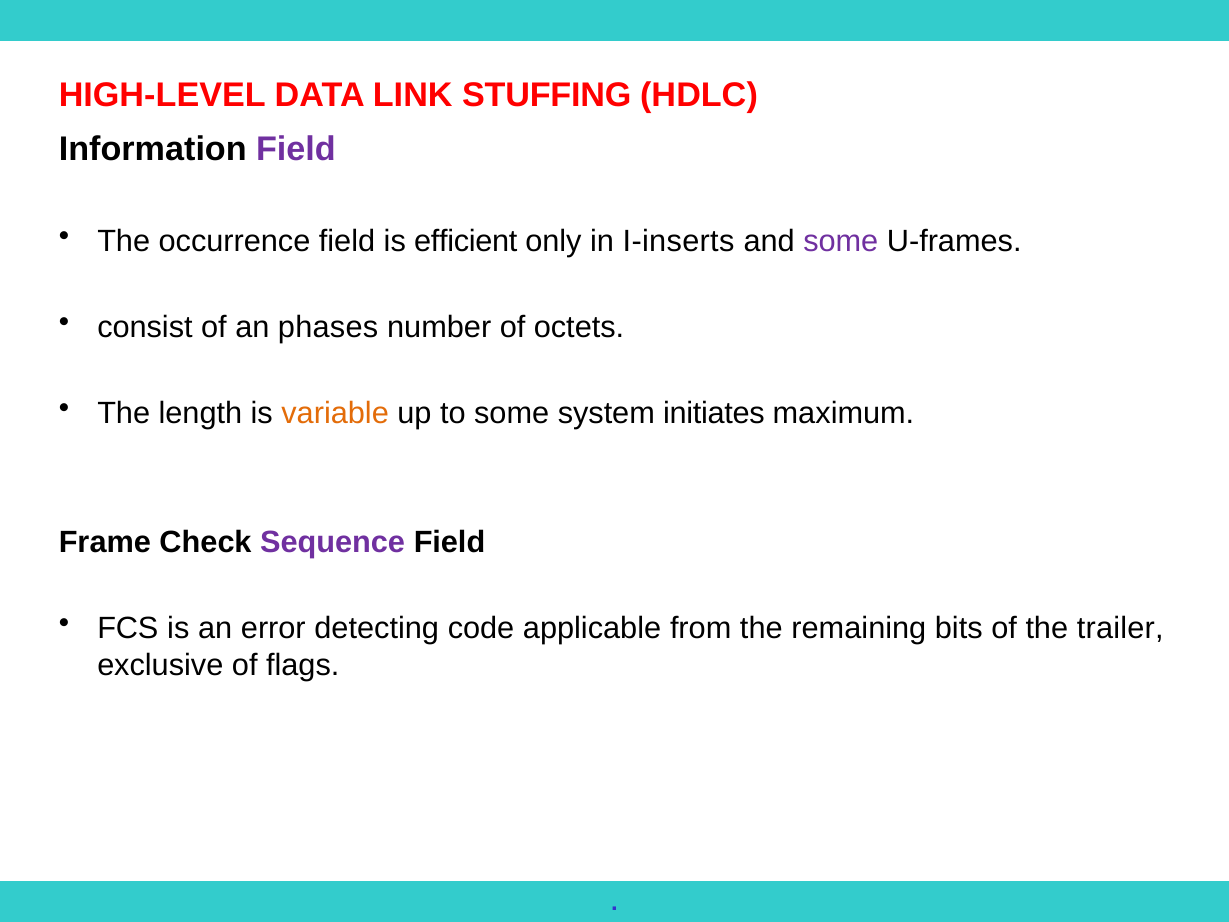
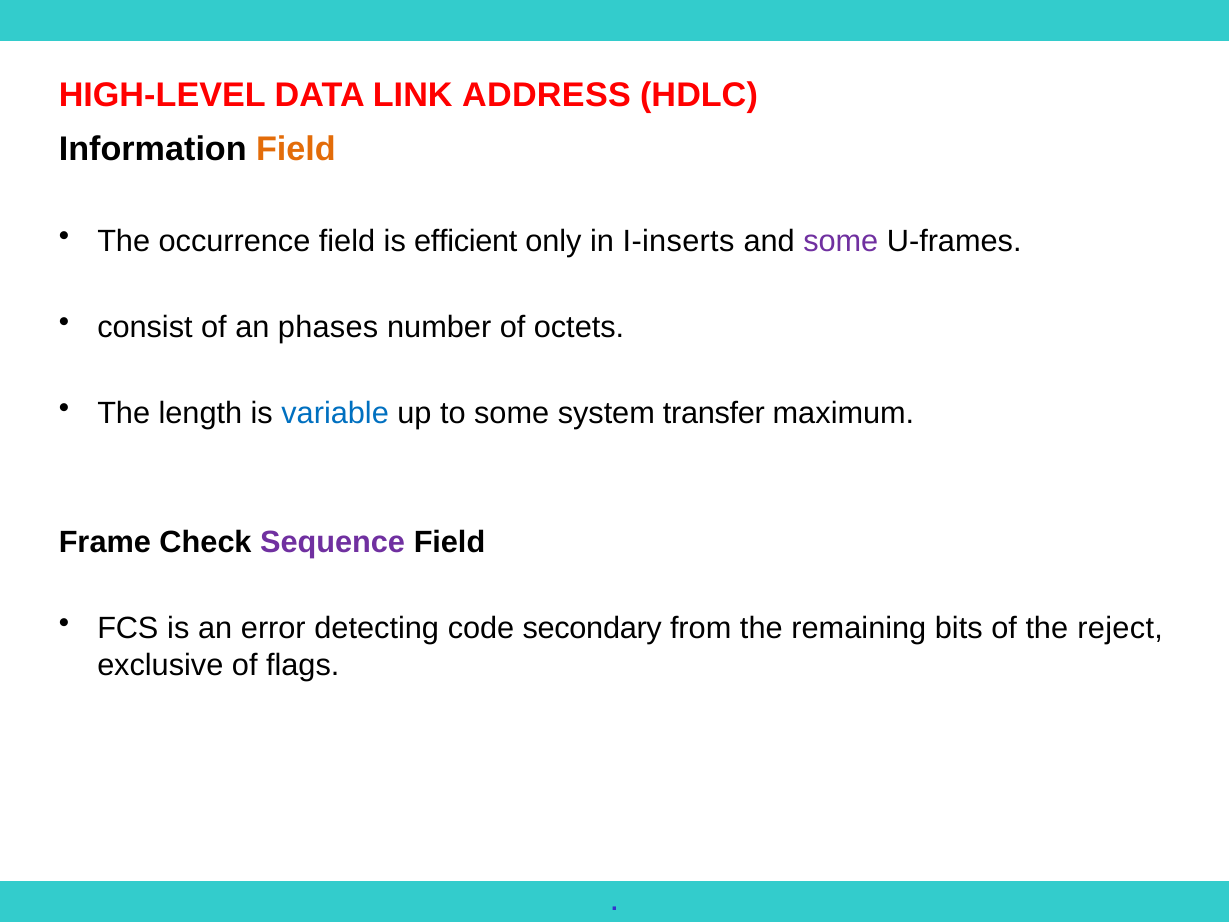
STUFFING: STUFFING -> ADDRESS
Field at (296, 149) colour: purple -> orange
variable colour: orange -> blue
initiates: initiates -> transfer
applicable: applicable -> secondary
trailer: trailer -> reject
